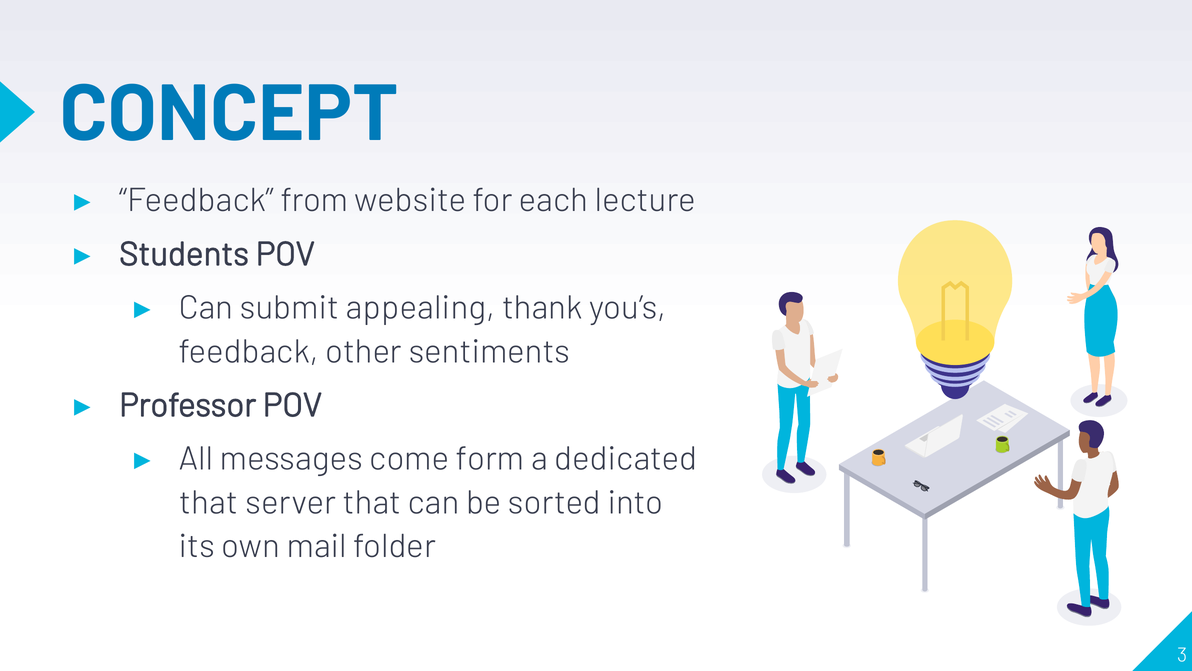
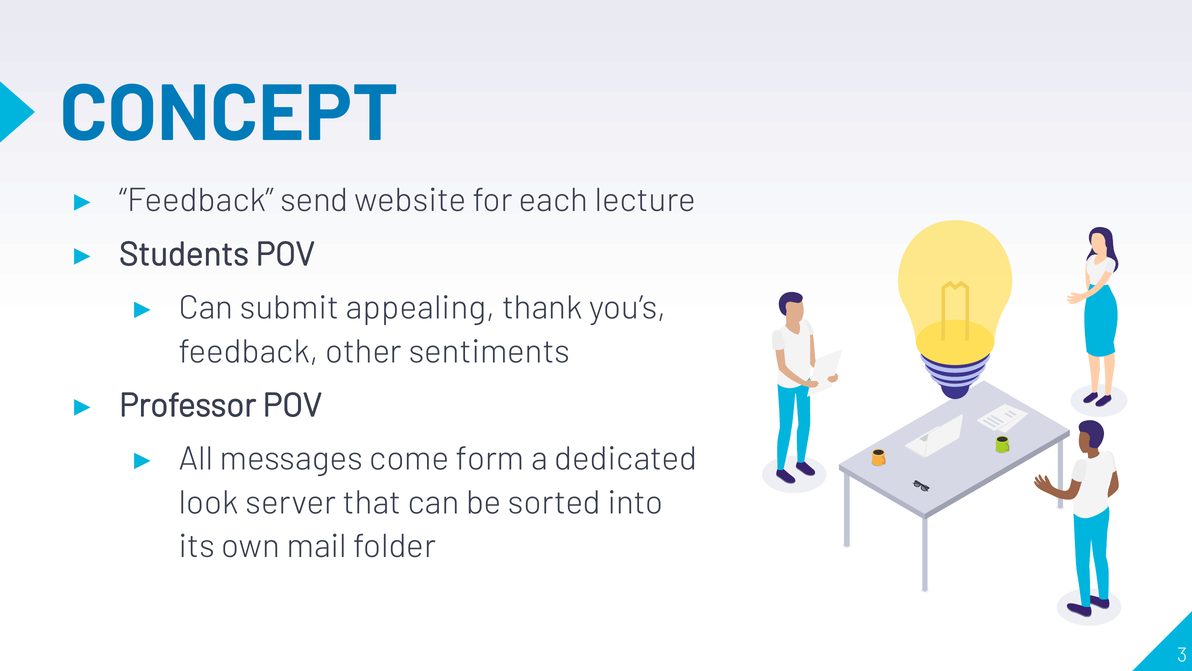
from: from -> send
that at (209, 502): that -> look
